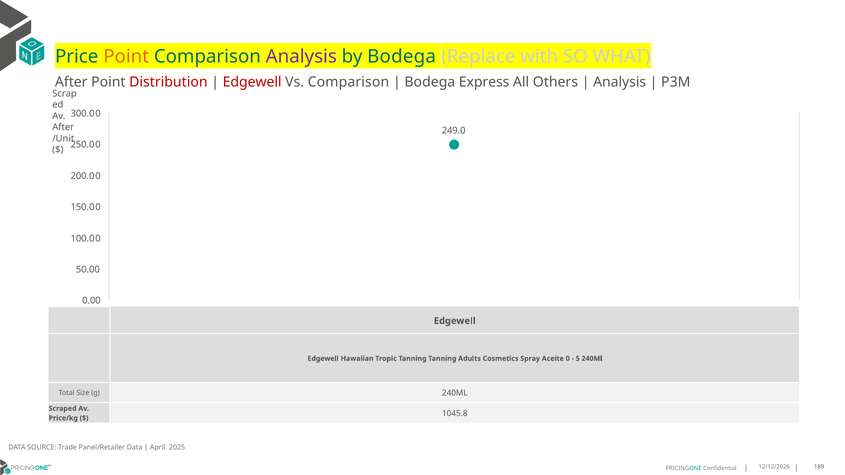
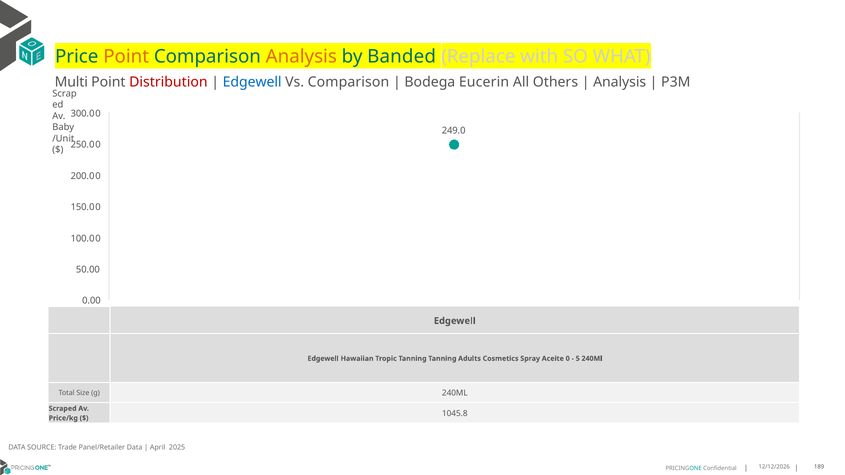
Analysis at (301, 57) colour: purple -> orange
by Bodega: Bodega -> Banded
After at (71, 82): After -> Multi
Edgewell at (252, 82) colour: red -> blue
Express: Express -> Eucerin
After at (63, 127): After -> Baby
